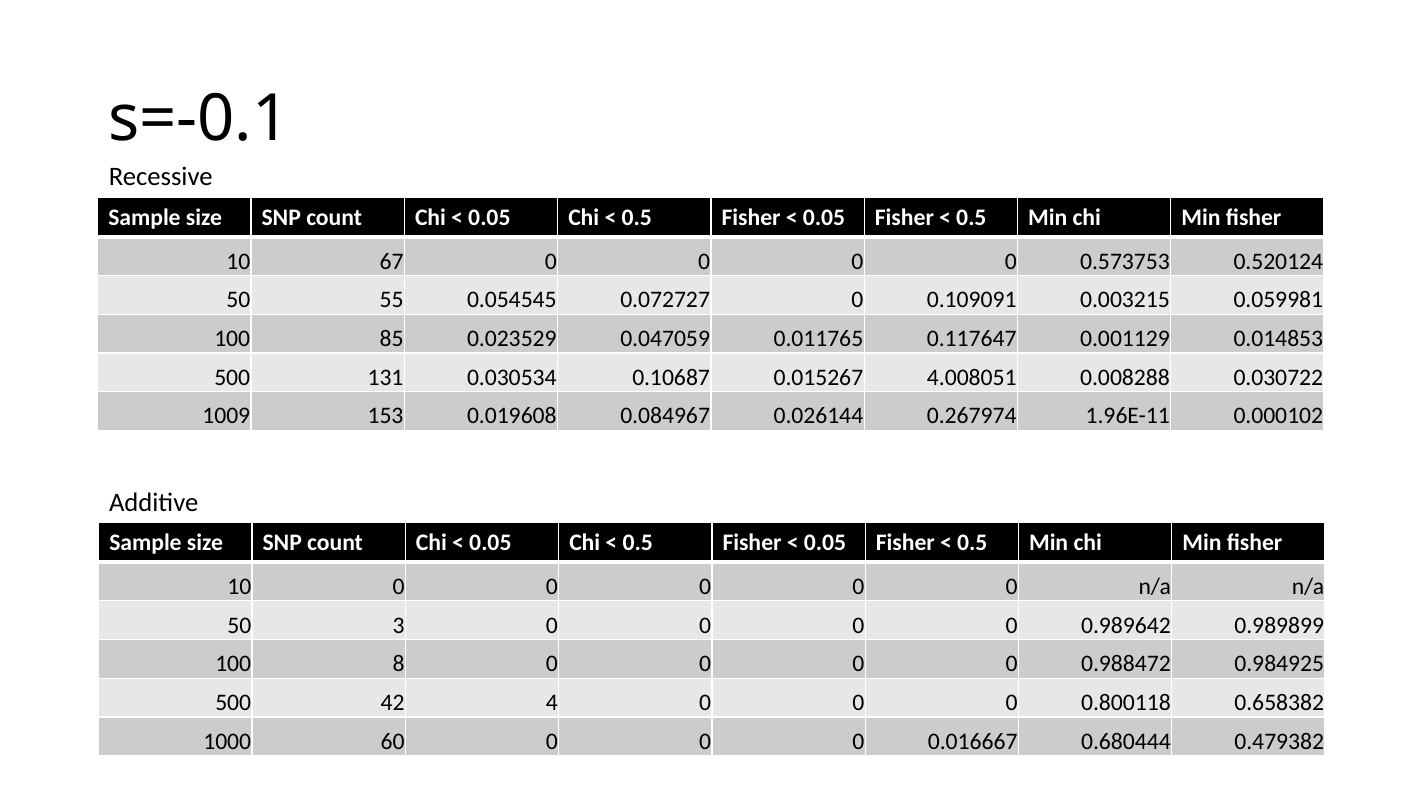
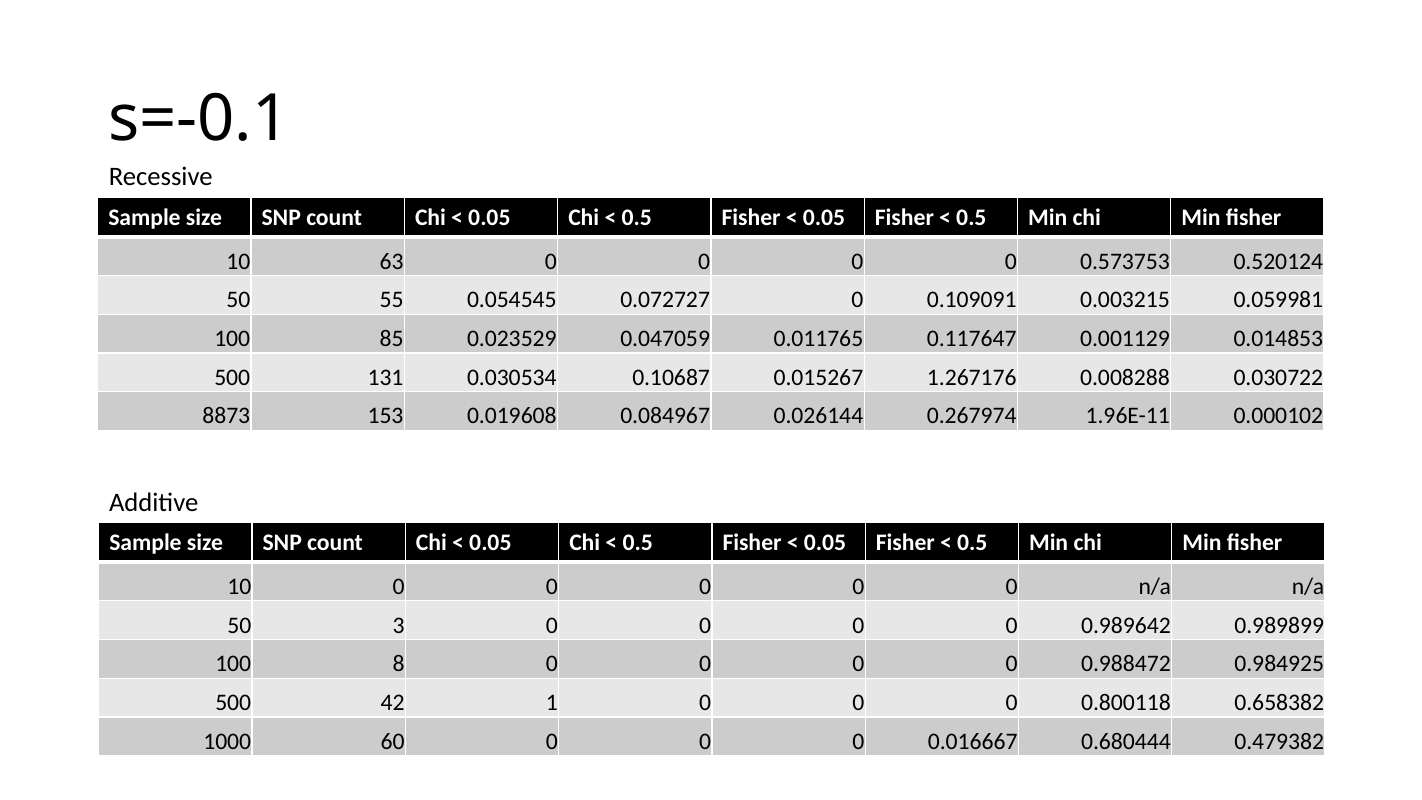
67: 67 -> 63
4.008051: 4.008051 -> 1.267176
1009: 1009 -> 8873
4: 4 -> 1
